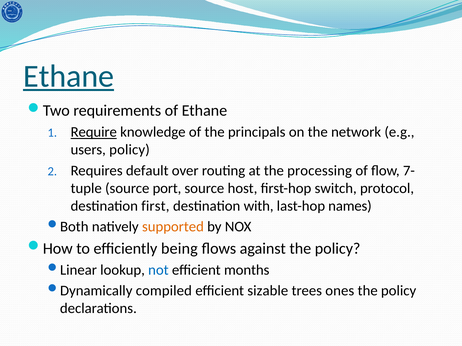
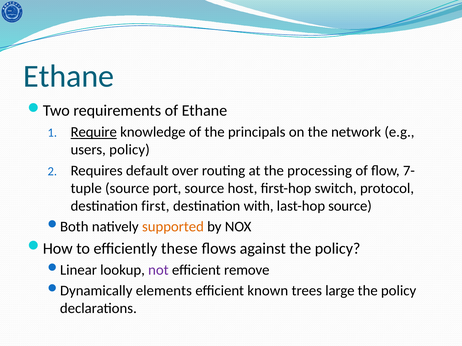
Ethane at (69, 76) underline: present -> none
last-hop names: names -> source
being: being -> these
not colour: blue -> purple
months: months -> remove
compiled: compiled -> elements
sizable: sizable -> known
ones: ones -> large
